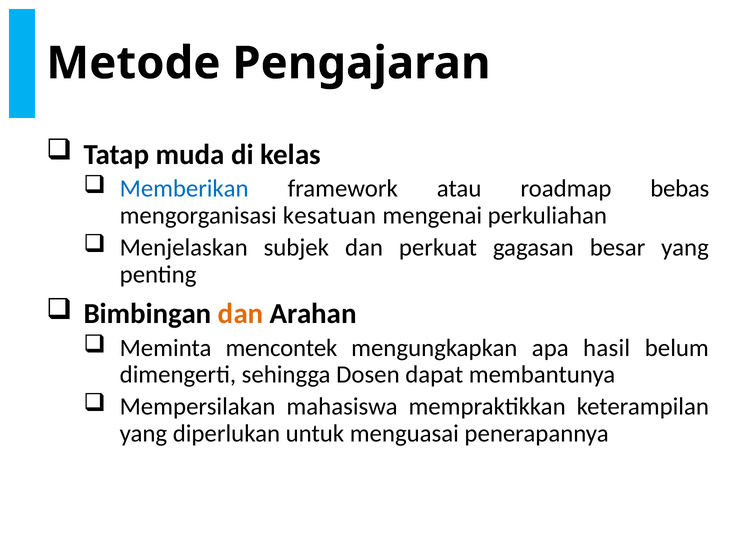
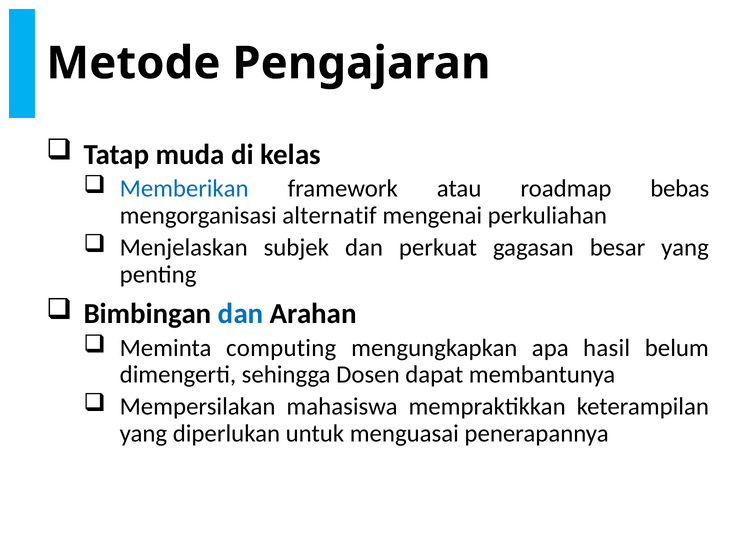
kesatuan: kesatuan -> alternatif
dan at (241, 314) colour: orange -> blue
mencontek: mencontek -> computing
